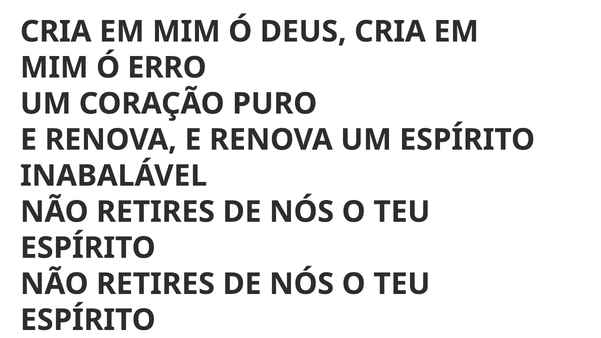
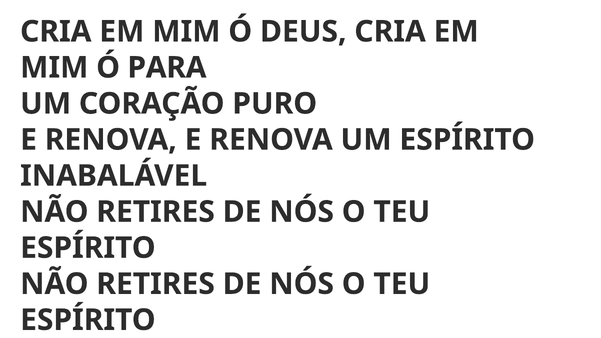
ERRO: ERRO -> PARA
